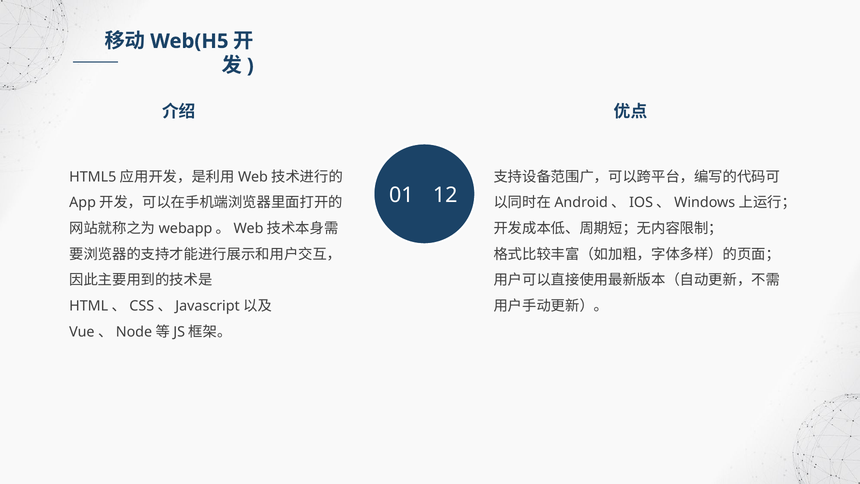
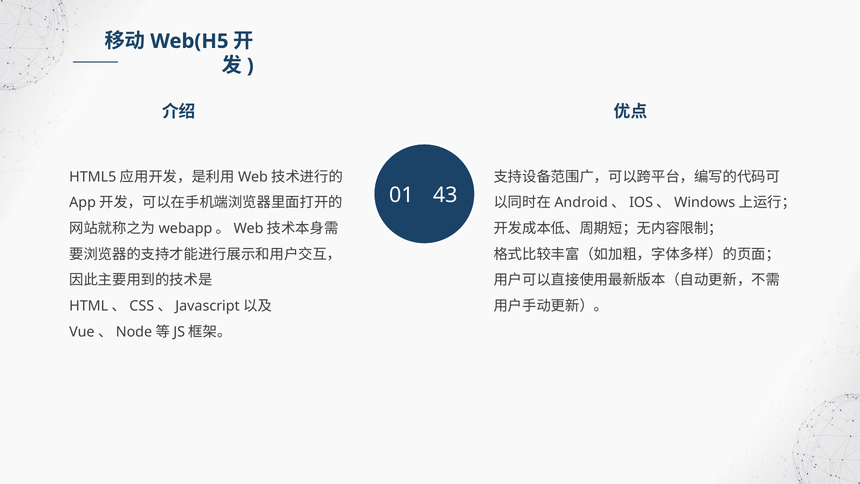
12: 12 -> 43
